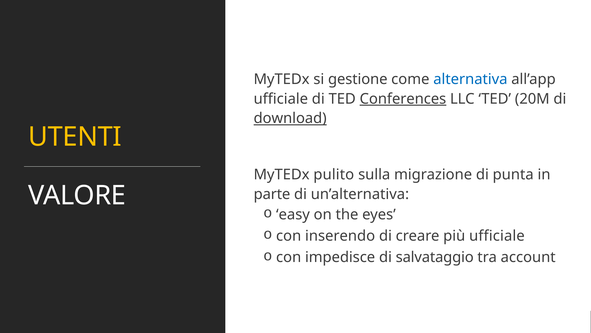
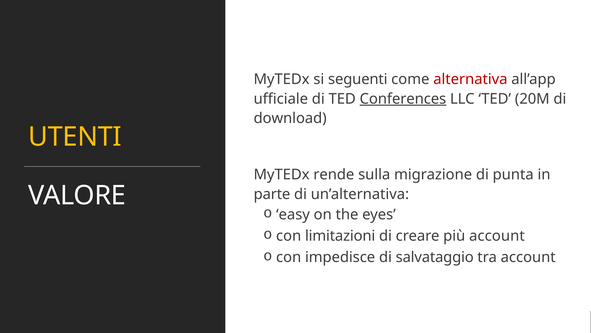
gestione: gestione -> seguenti
alternativa colour: blue -> red
download underline: present -> none
pulito: pulito -> rende
inserendo: inserendo -> limitazioni
più ufficiale: ufficiale -> account
